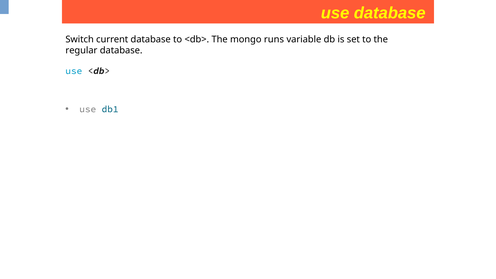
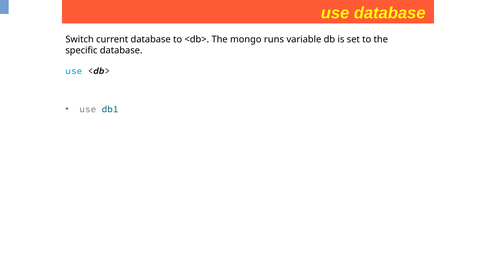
regular: regular -> specific
